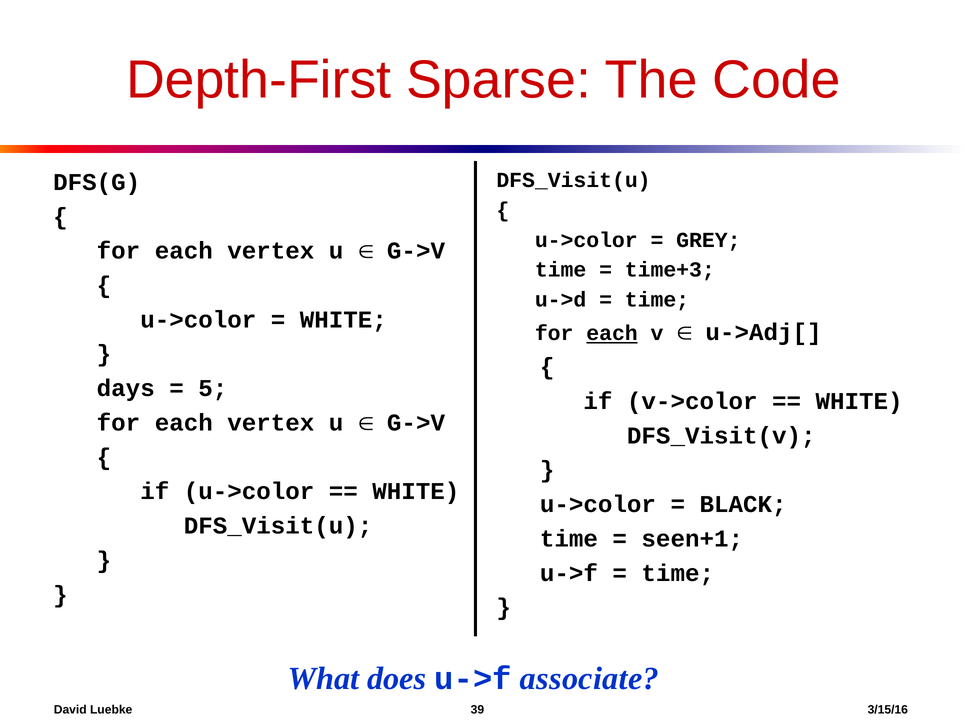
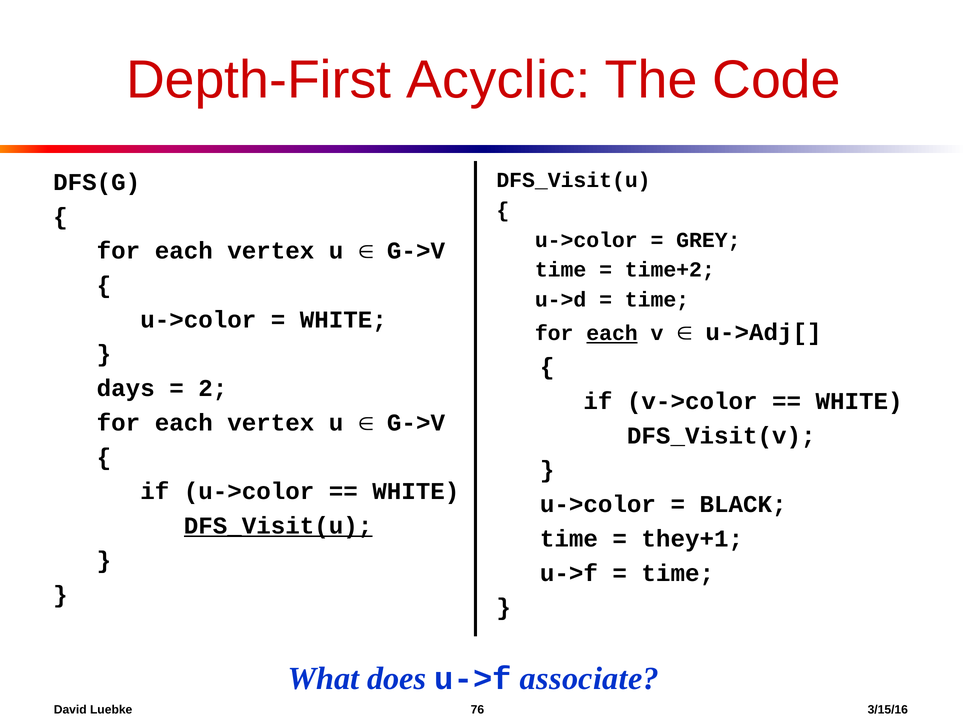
Sparse: Sparse -> Acyclic
time+3: time+3 -> time+2
5: 5 -> 2
DFS_Visit(u at (278, 526) underline: none -> present
seen+1: seen+1 -> they+1
39: 39 -> 76
